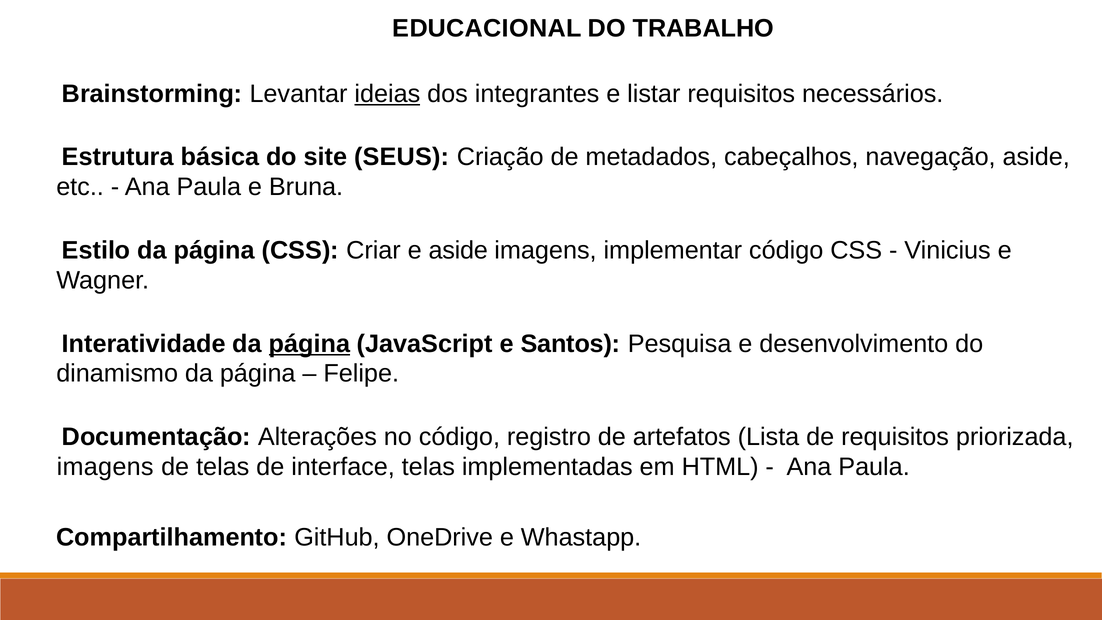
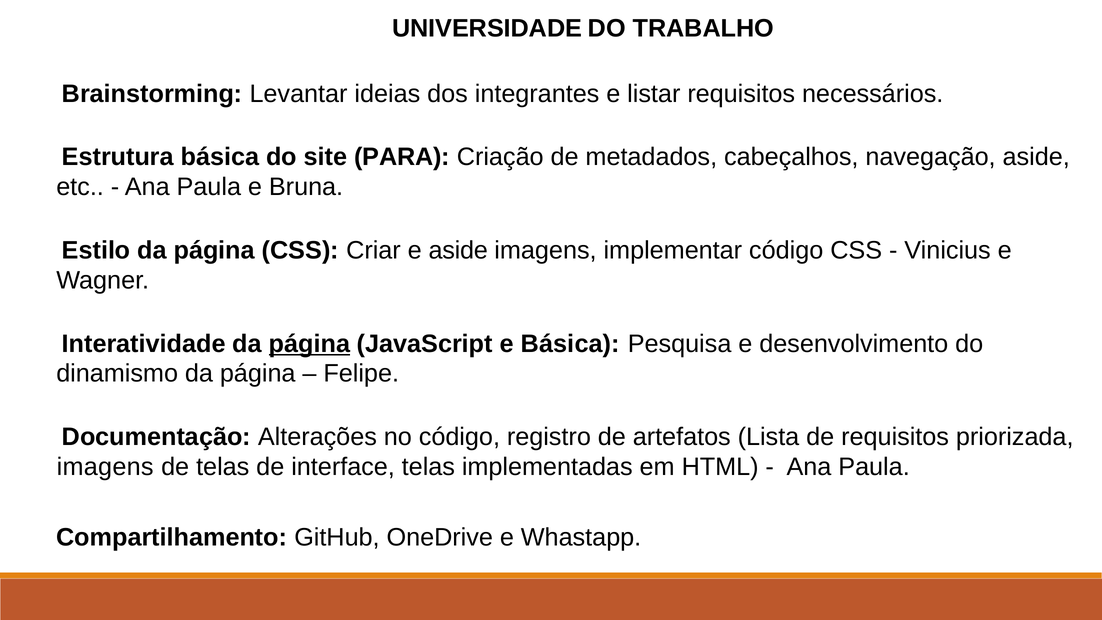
EDUCACIONAL: EDUCACIONAL -> UNIVERSIDADE
ideias underline: present -> none
SEUS: SEUS -> PARA
e Santos: Santos -> Básica
